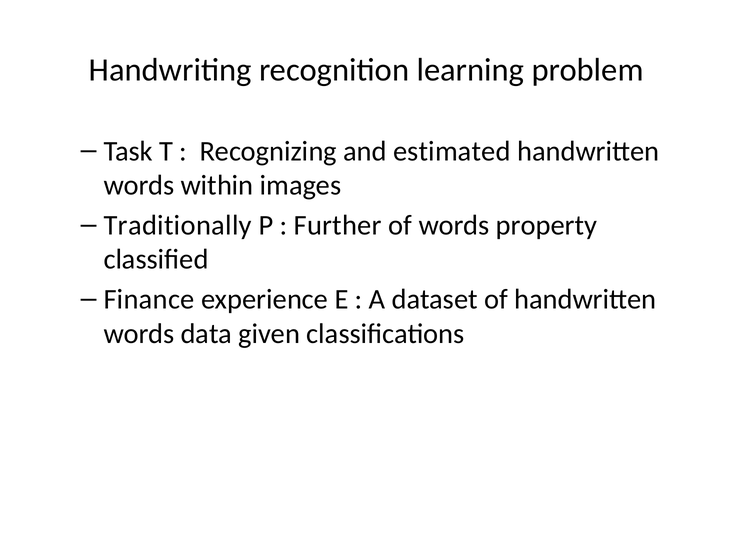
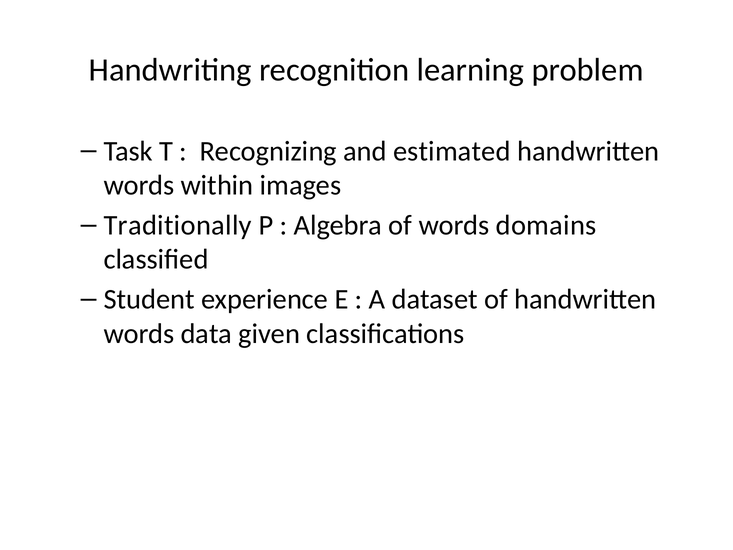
Further: Further -> Algebra
property: property -> domains
Finance: Finance -> Student
